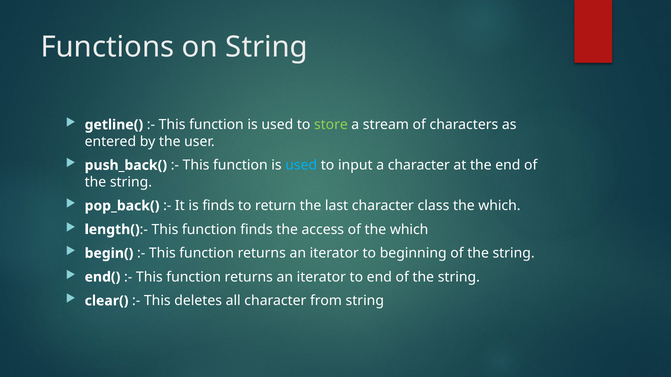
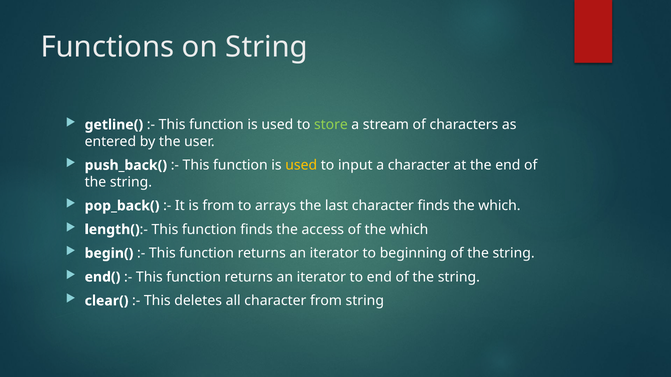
used at (301, 165) colour: light blue -> yellow
is finds: finds -> from
return: return -> arrays
character class: class -> finds
